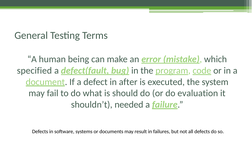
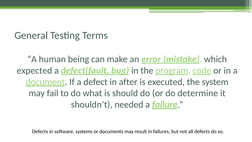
specified: specified -> expected
evaluation: evaluation -> determine
